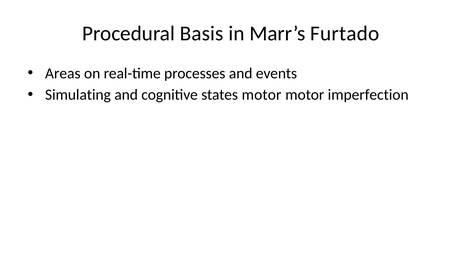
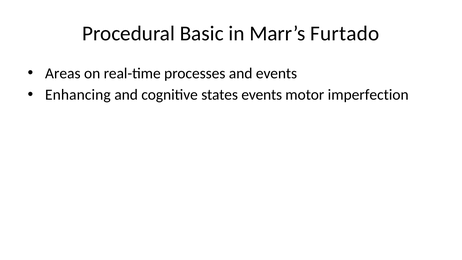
Basis: Basis -> Basic
Simulating: Simulating -> Enhancing
states motor: motor -> events
